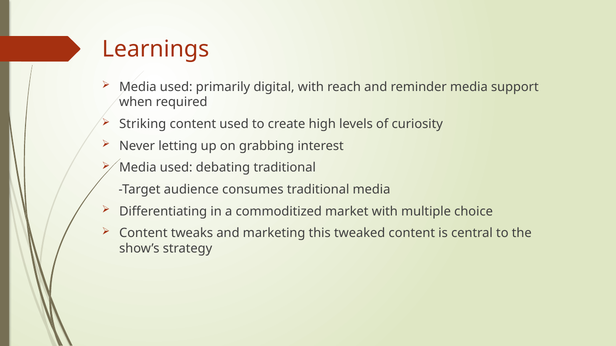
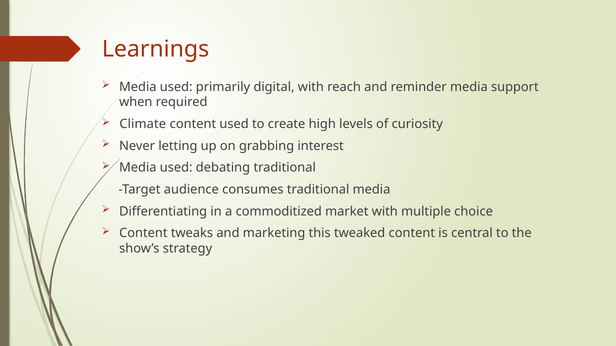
Striking: Striking -> Climate
